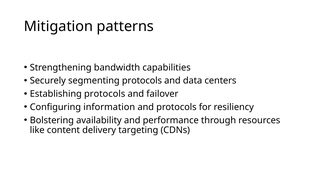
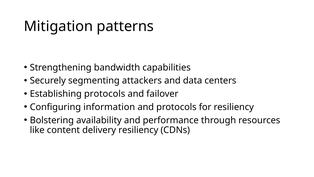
segmenting protocols: protocols -> attackers
delivery targeting: targeting -> resiliency
